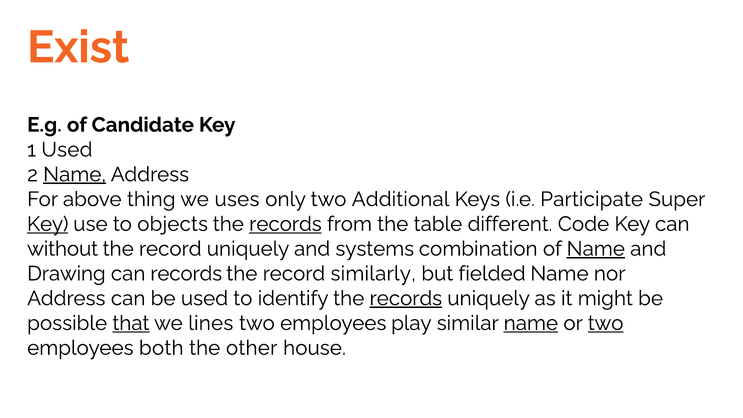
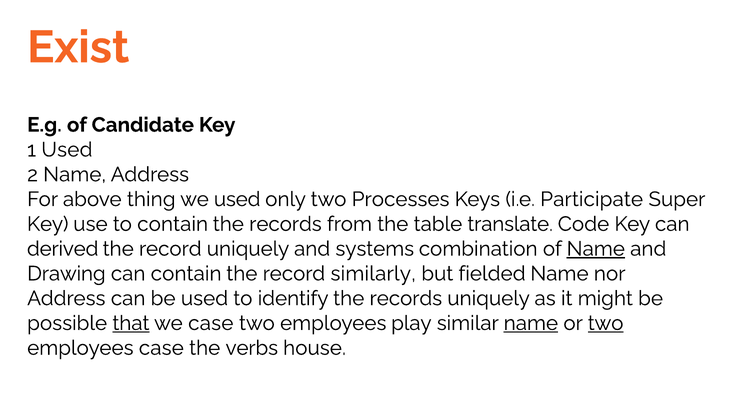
Name at (75, 174) underline: present -> none
we uses: uses -> used
Additional: Additional -> Processes
Key at (48, 224) underline: present -> none
to objects: objects -> contain
records at (285, 224) underline: present -> none
different: different -> translate
without: without -> derived
can records: records -> contain
records at (406, 298) underline: present -> none
we lines: lines -> case
employees both: both -> case
other: other -> verbs
